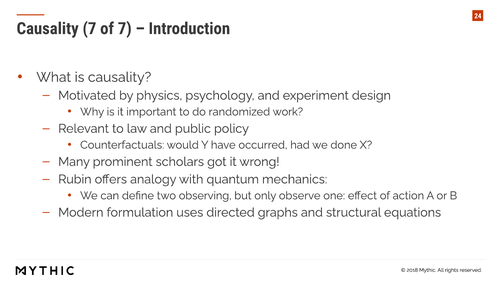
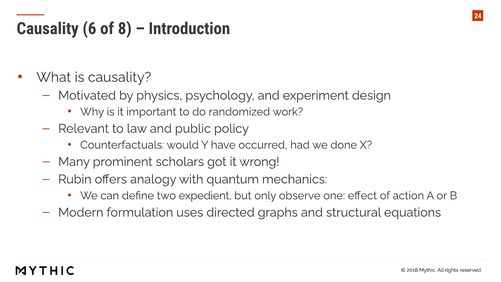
Causality 7: 7 -> 6
of 7: 7 -> 8
observing: observing -> expedient
